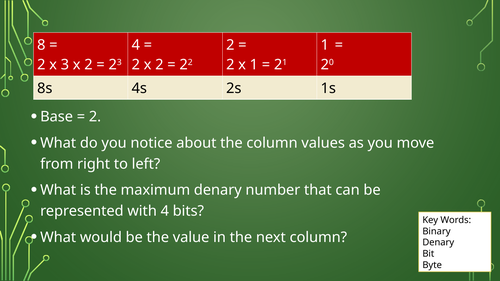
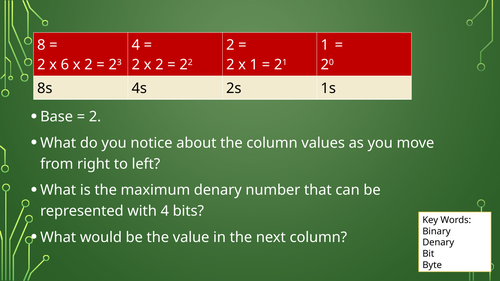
3: 3 -> 6
